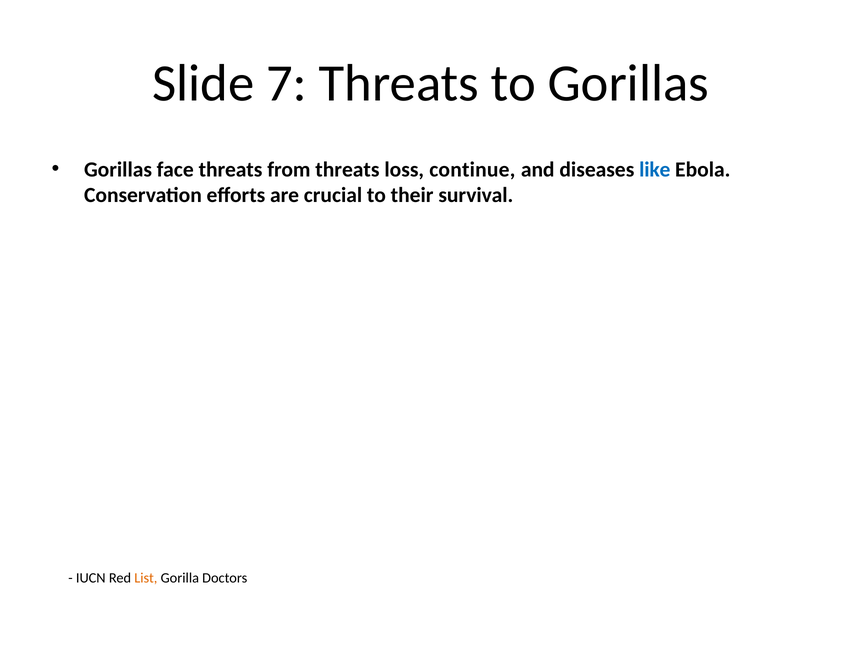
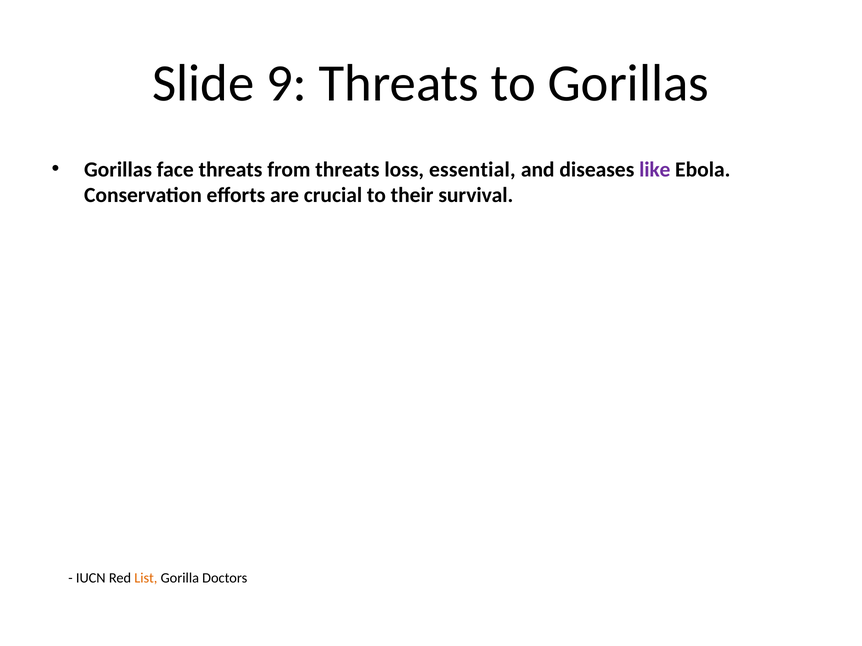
7: 7 -> 9
continue: continue -> essential
like colour: blue -> purple
